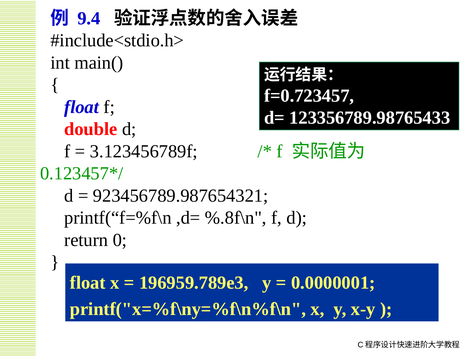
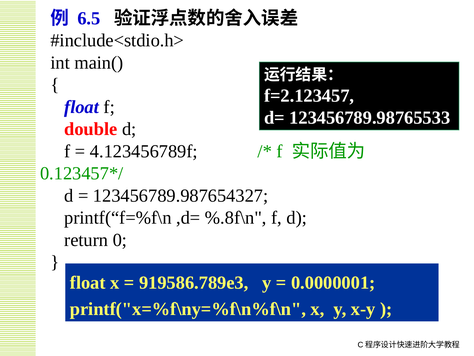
9.4: 9.4 -> 6.5
f=0.723457: f=0.723457 -> f=2.123457
123356789.98765433: 123356789.98765433 -> 123456789.98765533
3.123456789f: 3.123456789f -> 4.123456789f
923456789.987654321: 923456789.987654321 -> 123456789.987654327
196959.789e3: 196959.789e3 -> 919586.789e3
